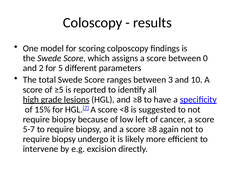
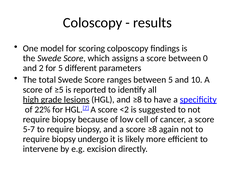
between 3: 3 -> 5
15%: 15% -> 22%
<8: <8 -> <2
left: left -> cell
